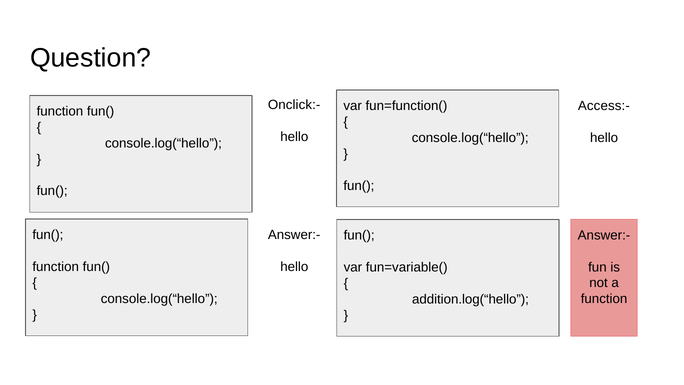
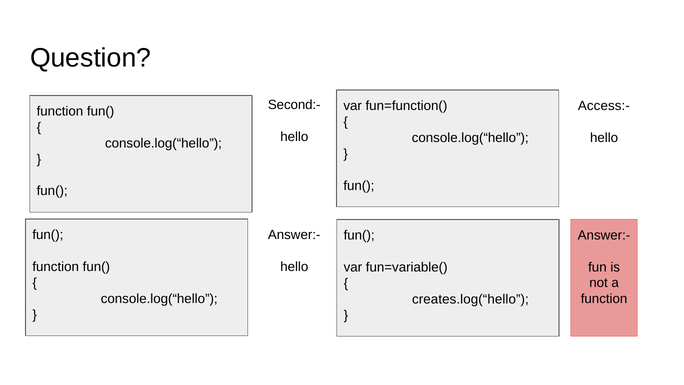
Onclick:-: Onclick:- -> Second:-
addition.log(“hello: addition.log(“hello -> creates.log(“hello
